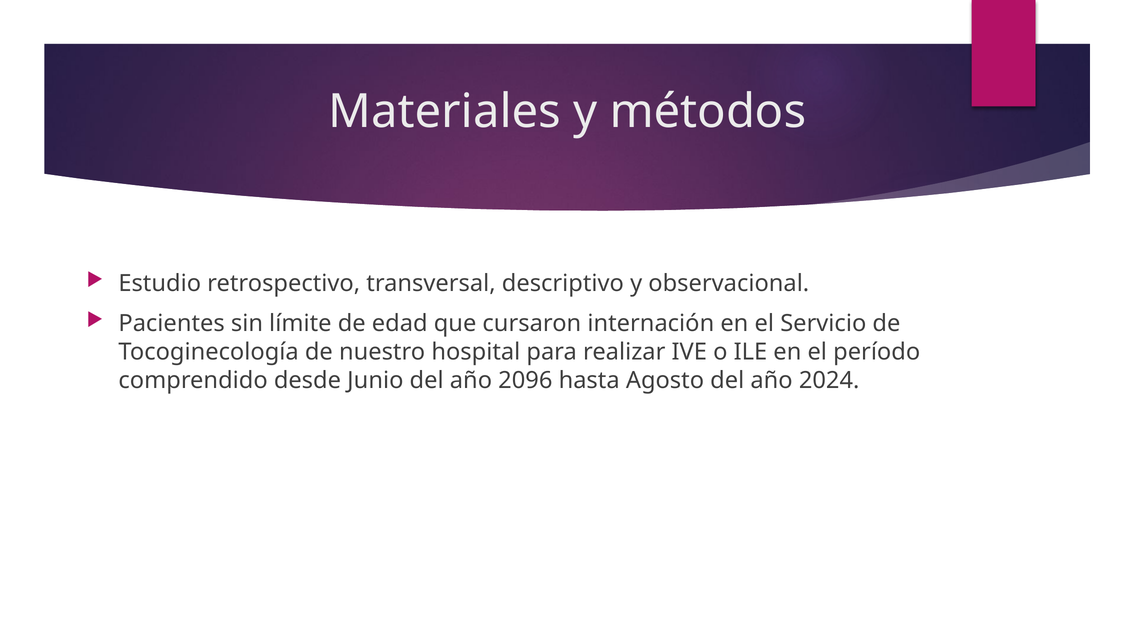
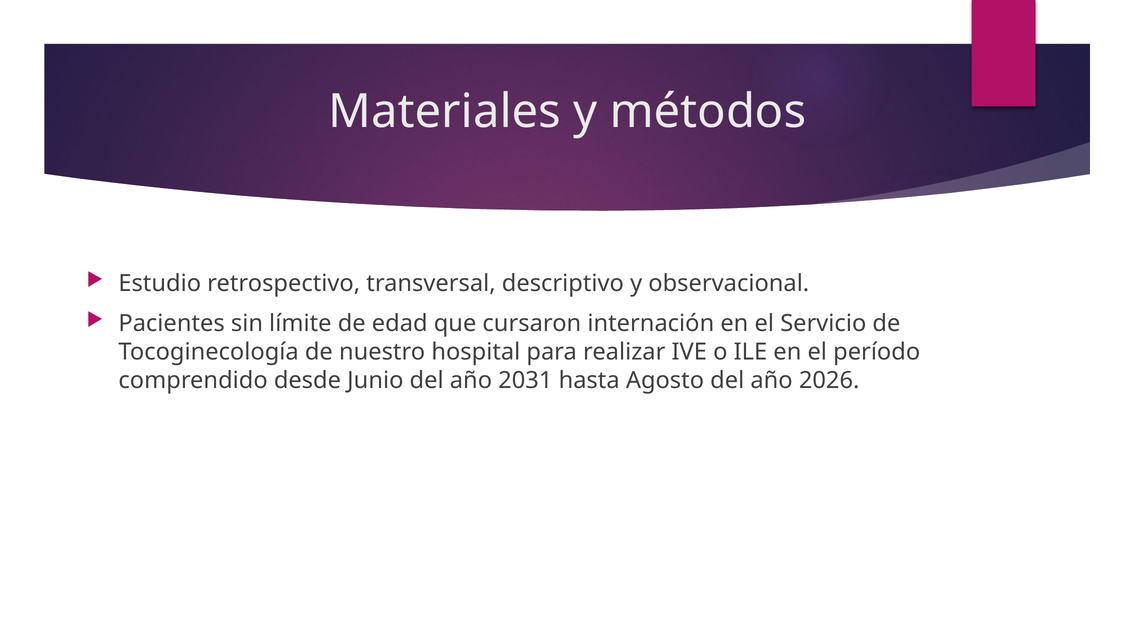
2096: 2096 -> 2031
2024: 2024 -> 2026
